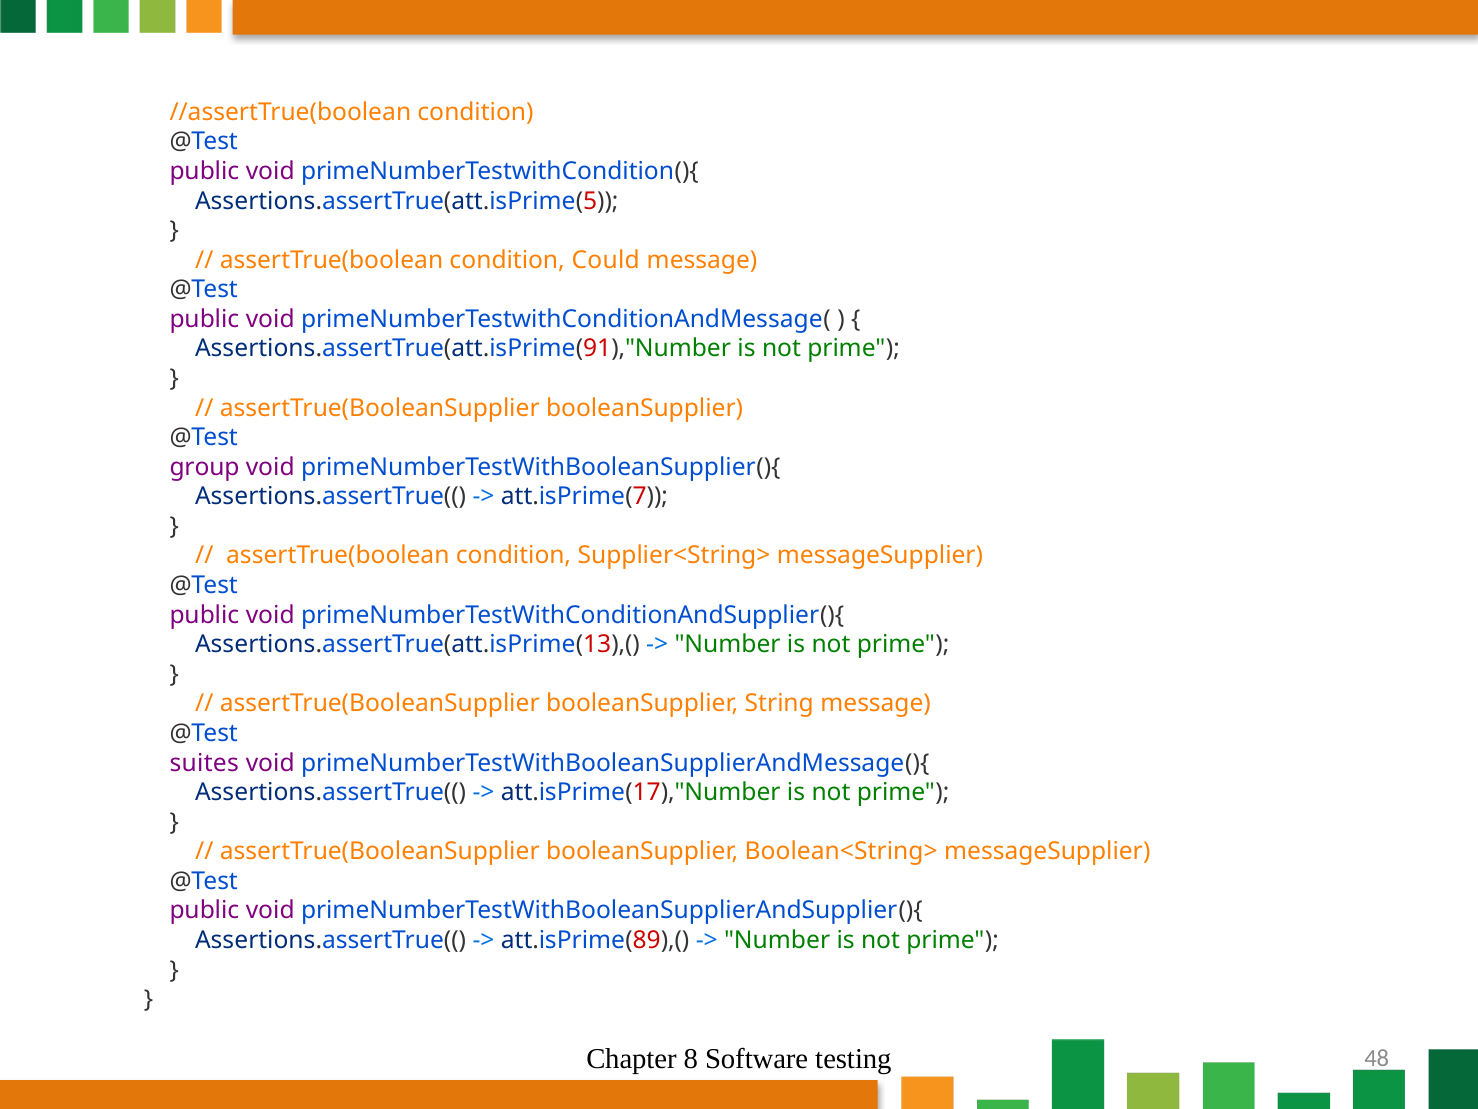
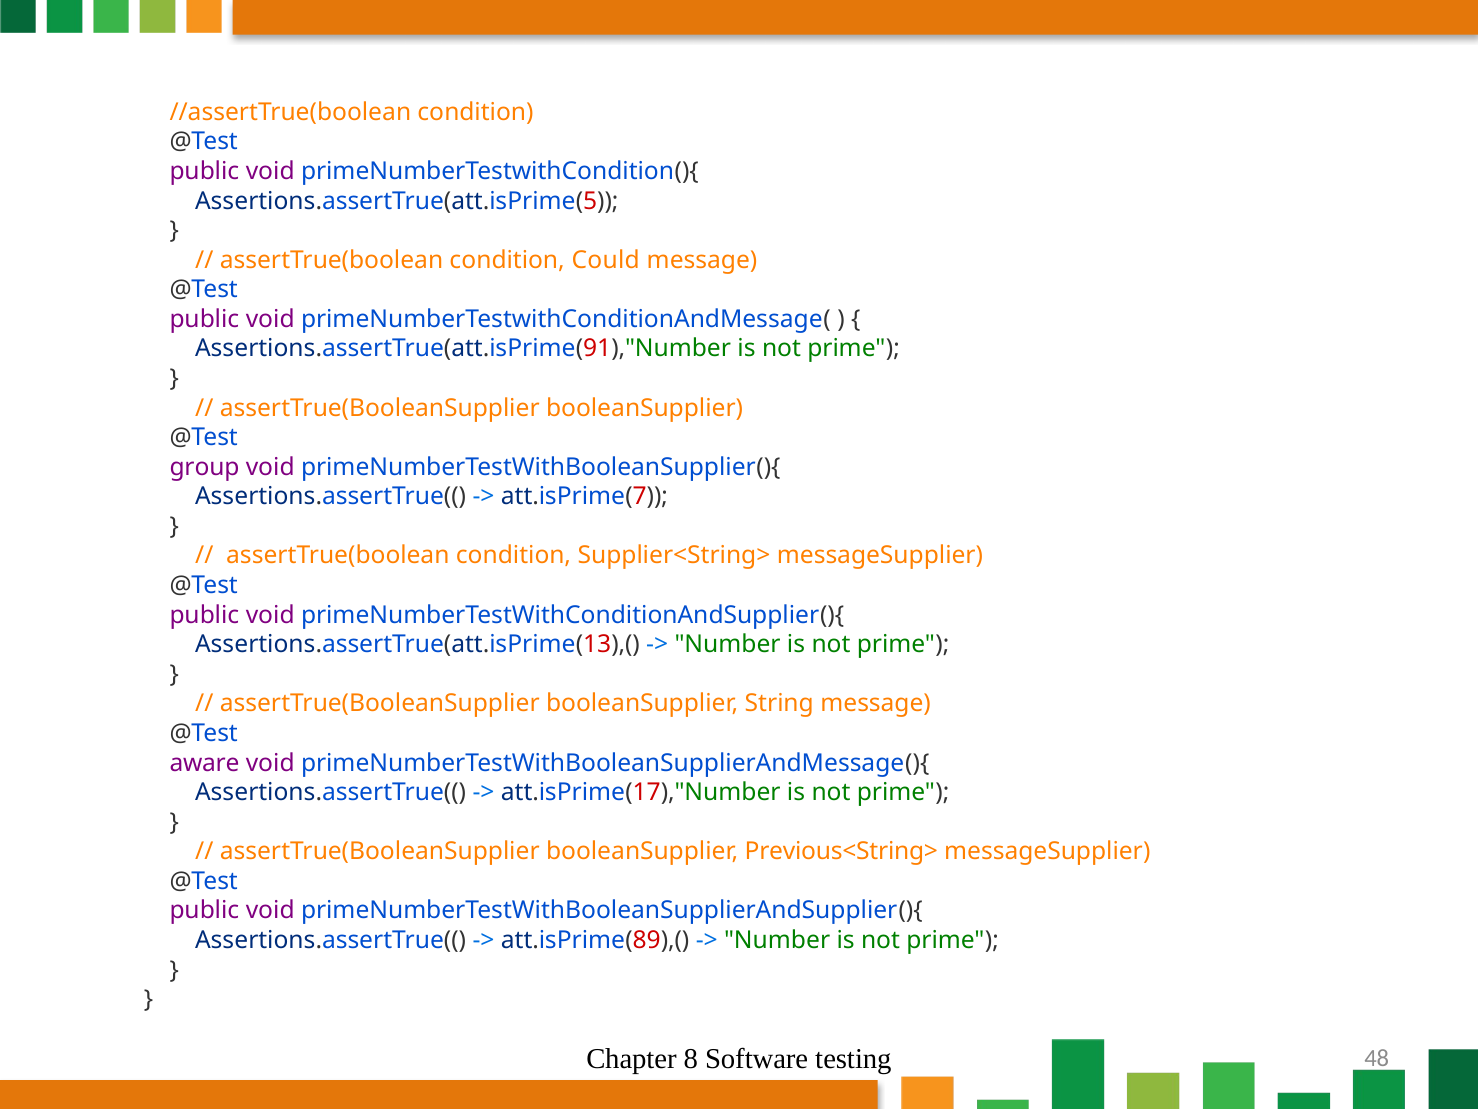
suites: suites -> aware
Boolean<String>: Boolean<String> -> Previous<String>
